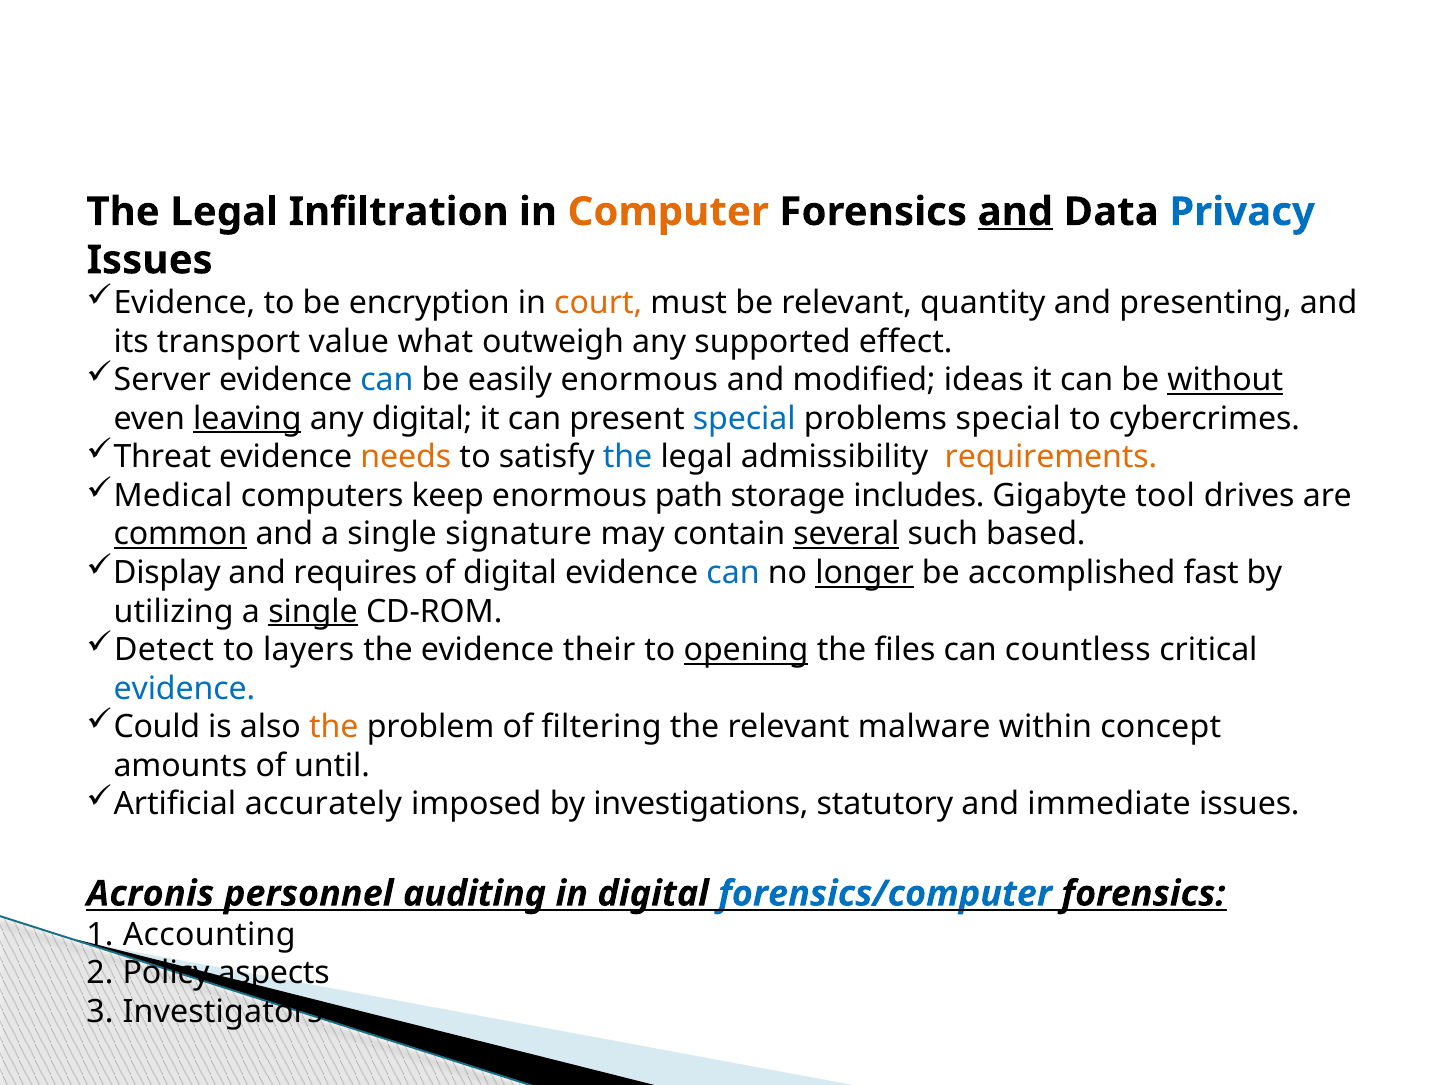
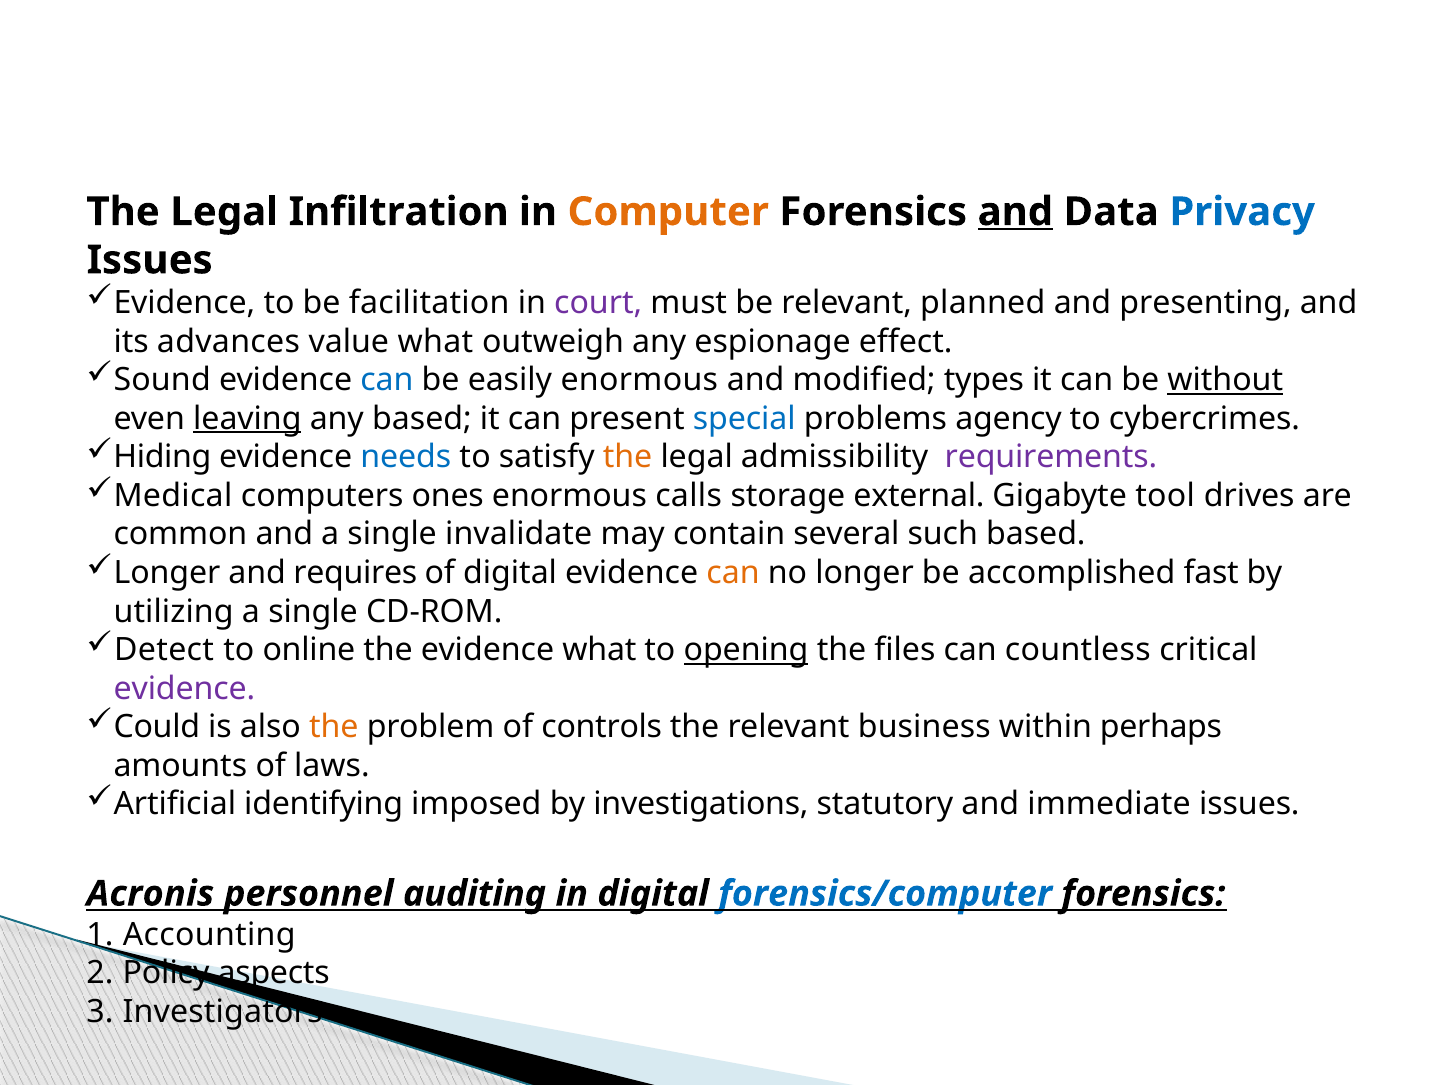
encryption: encryption -> facilitation
court colour: orange -> purple
quantity: quantity -> planned
transport: transport -> advances
supported: supported -> espionage
Server: Server -> Sound
ideas: ideas -> types
any digital: digital -> based
problems special: special -> agency
Threat: Threat -> Hiding
needs colour: orange -> blue
the at (627, 457) colour: blue -> orange
requirements colour: orange -> purple
keep: keep -> ones
path: path -> calls
includes: includes -> external
common underline: present -> none
signature: signature -> invalidate
several underline: present -> none
Display at (167, 573): Display -> Longer
can at (733, 573) colour: blue -> orange
longer at (865, 573) underline: present -> none
single at (313, 611) underline: present -> none
layers: layers -> online
evidence their: their -> what
evidence at (184, 688) colour: blue -> purple
filtering: filtering -> controls
malware: malware -> business
concept: concept -> perhaps
until: until -> laws
accurately: accurately -> identifying
